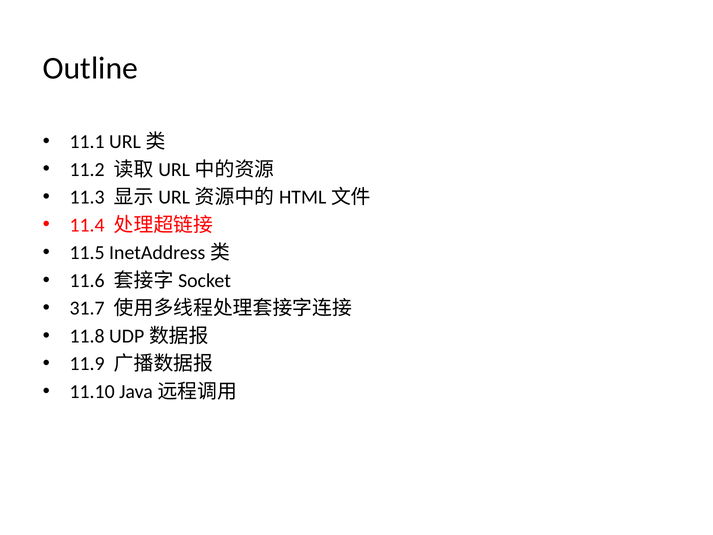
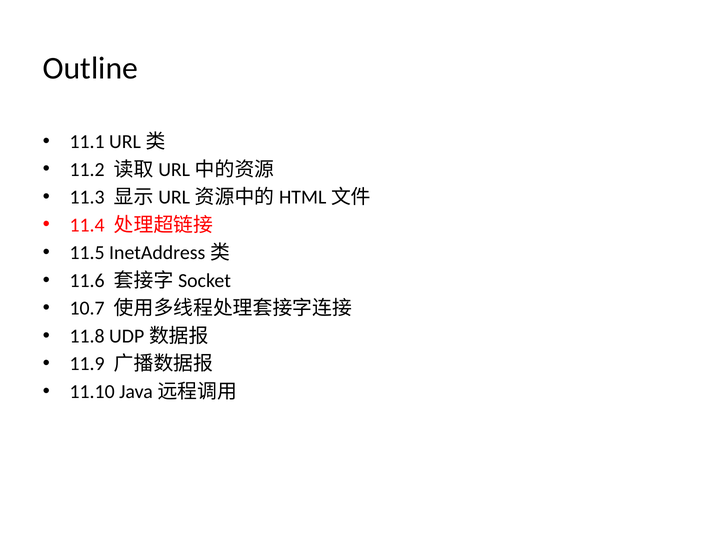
31.7: 31.7 -> 10.7
